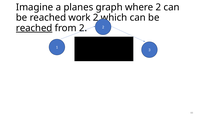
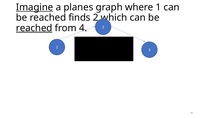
Imagine underline: none -> present
where 2: 2 -> 1
work: work -> finds
from 2: 2 -> 4
